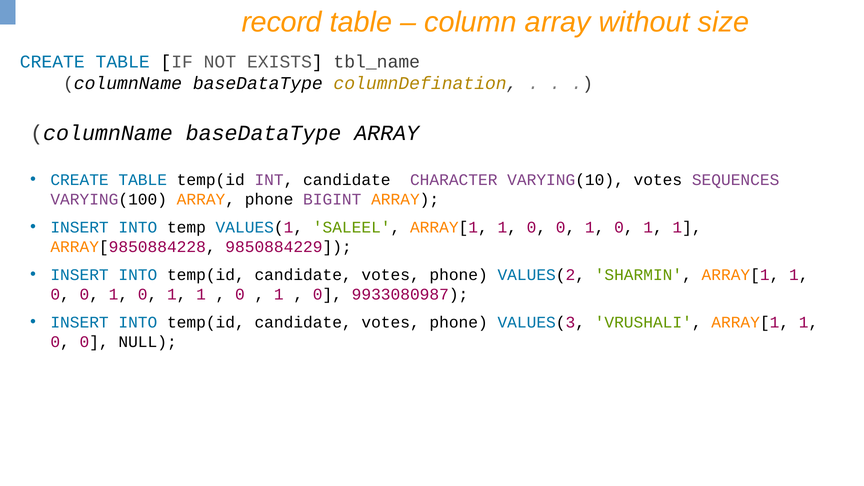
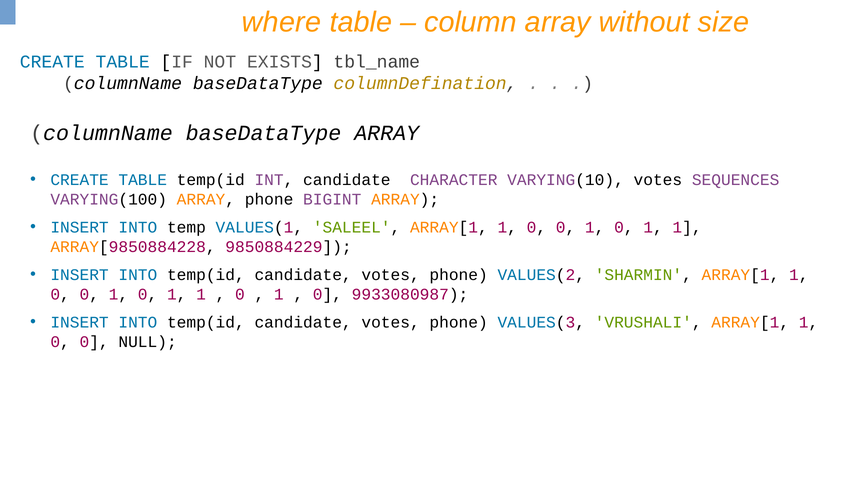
record: record -> where
